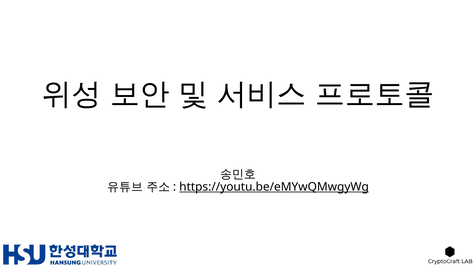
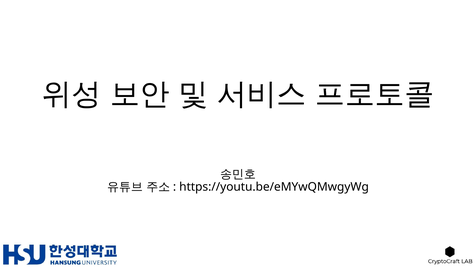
https://youtu.be/eMYwQMwgyWg underline: present -> none
